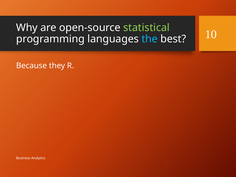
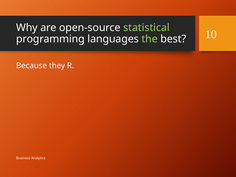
the colour: light blue -> light green
